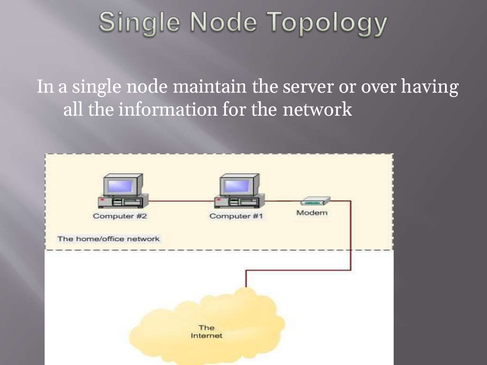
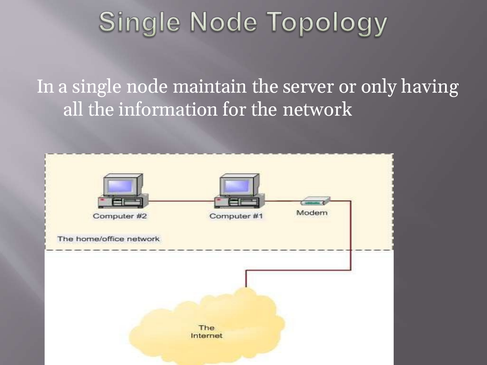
over: over -> only
